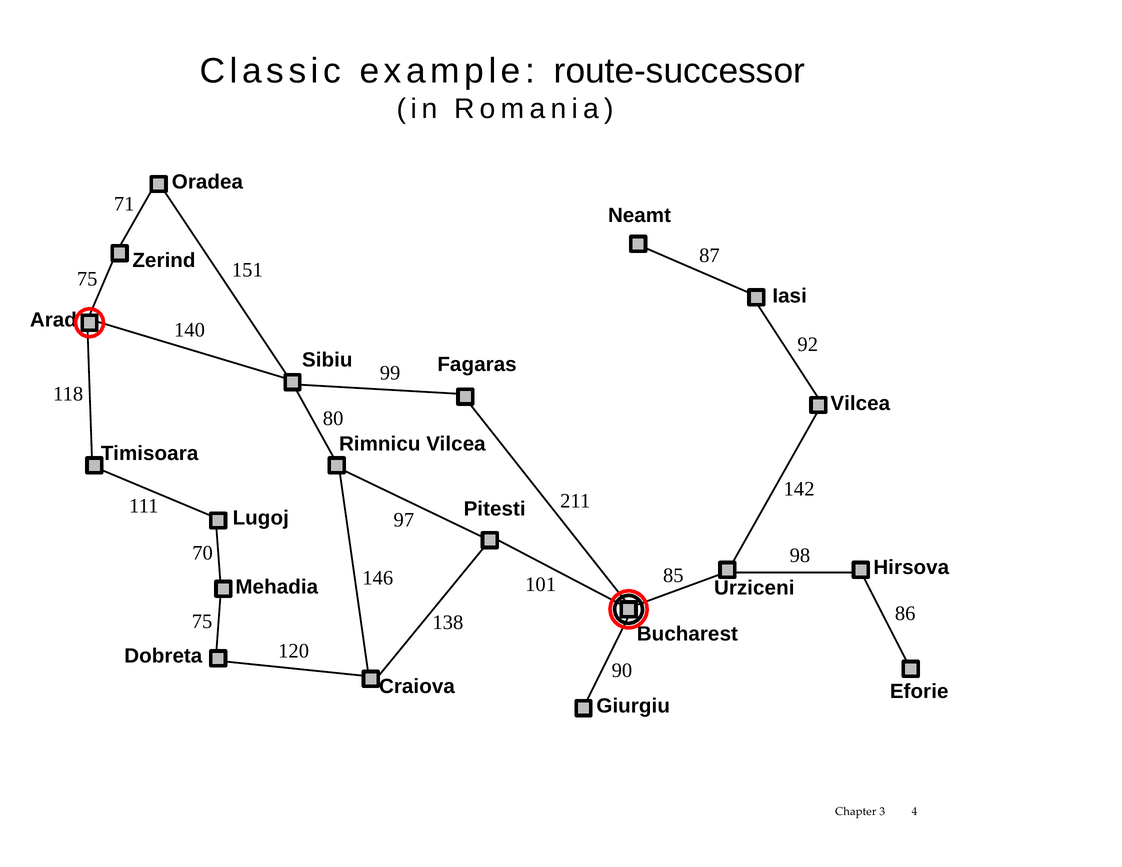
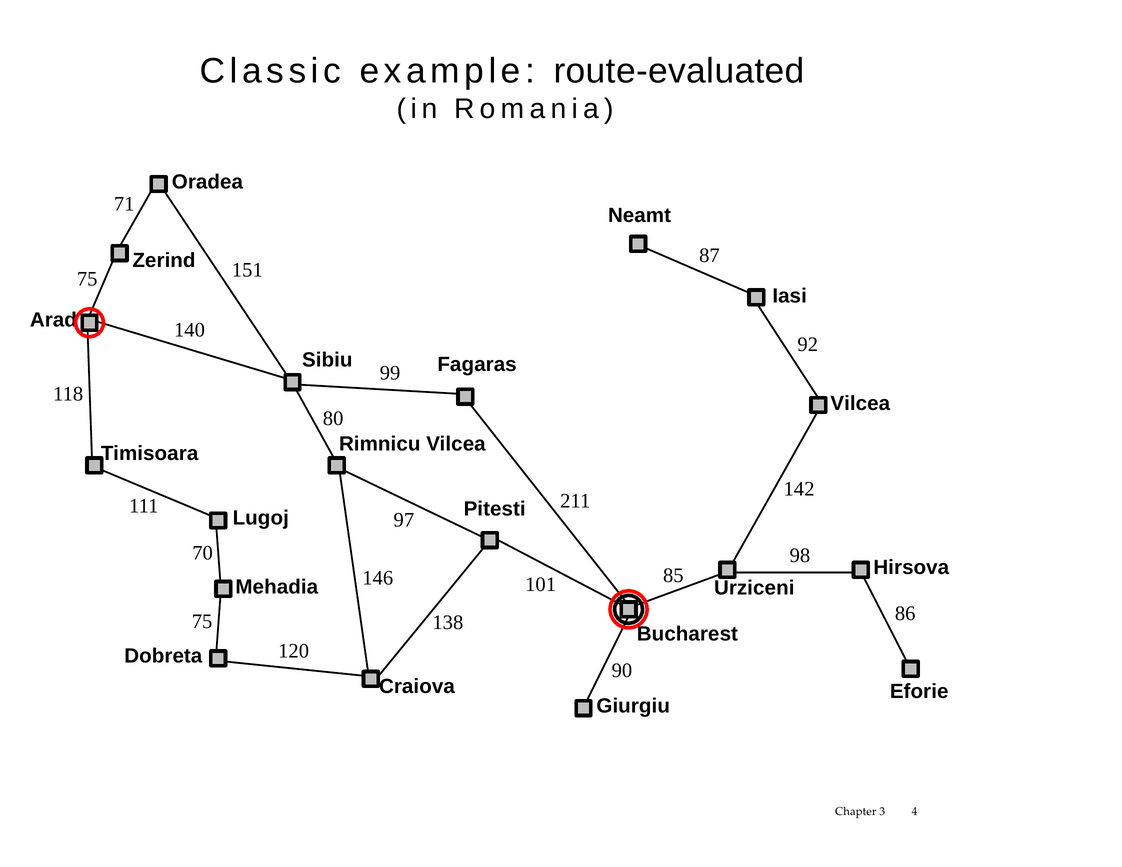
route-successor: route-successor -> route-evaluated
